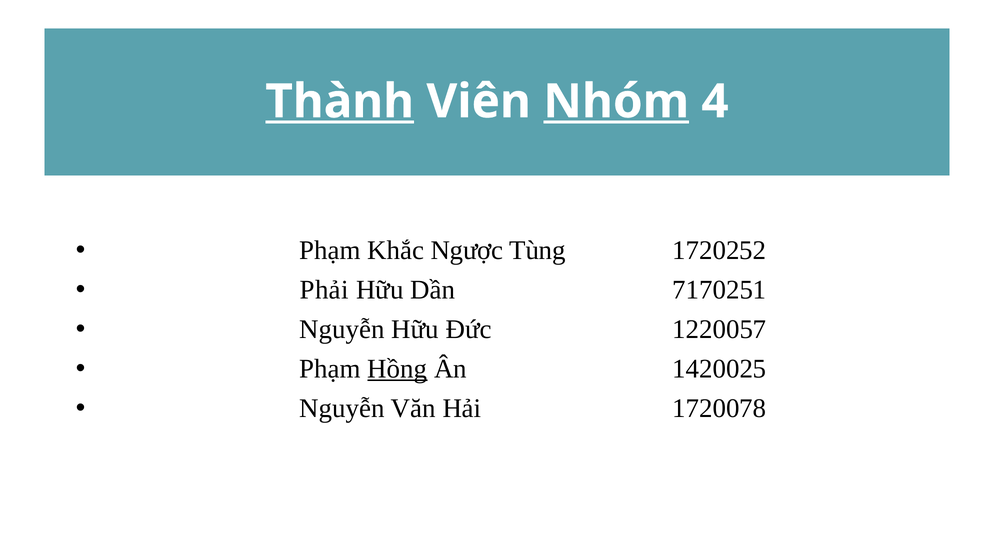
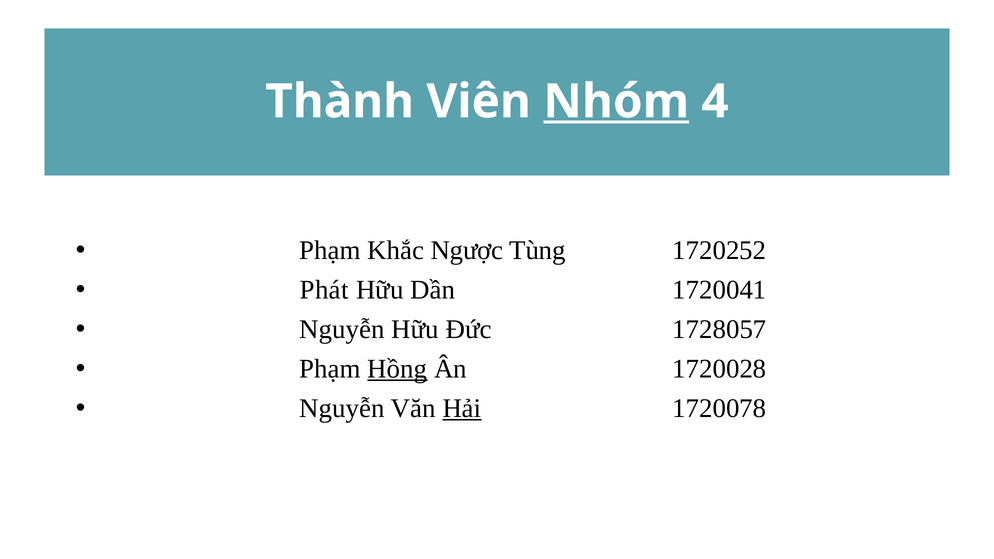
Thành underline: present -> none
Phải: Phải -> Phát
7170251: 7170251 -> 1720041
1220057: 1220057 -> 1728057
1420025: 1420025 -> 1720028
Hải underline: none -> present
